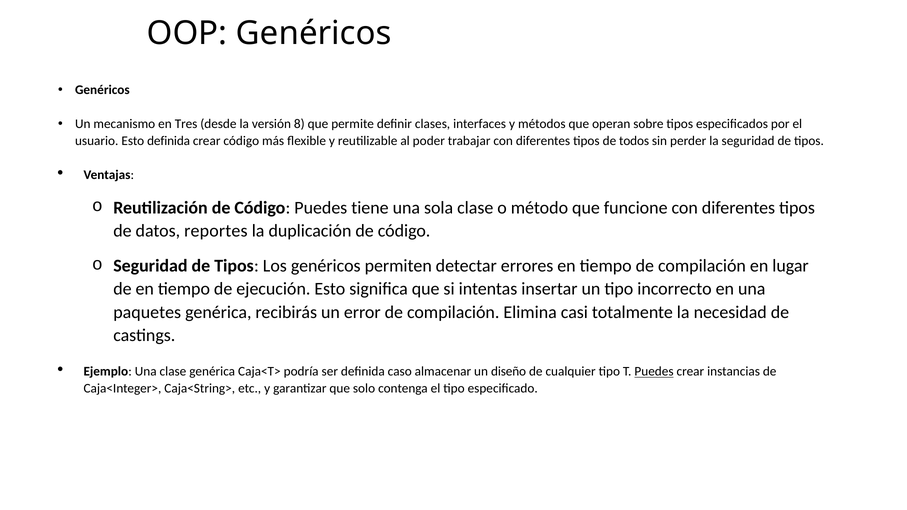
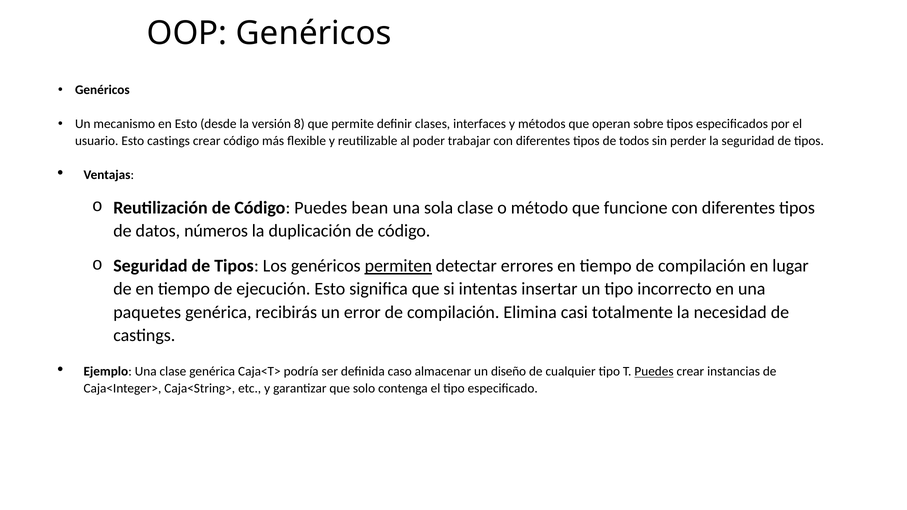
en Tres: Tres -> Esto
Esto definida: definida -> castings
tiene: tiene -> bean
reportes: reportes -> números
permiten underline: none -> present
